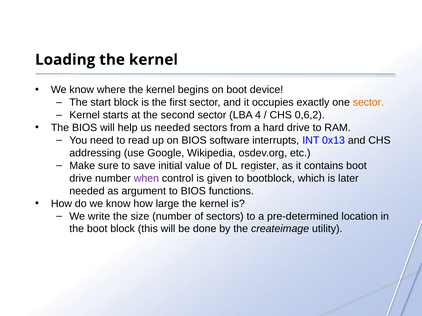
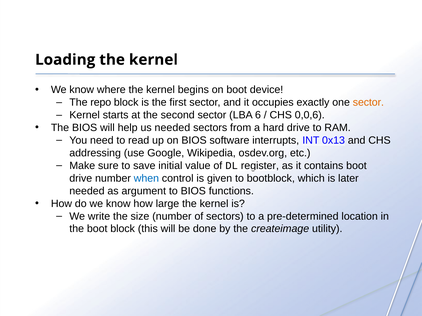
start: start -> repo
4: 4 -> 6
0,6,2: 0,6,2 -> 0,0,6
when colour: purple -> blue
